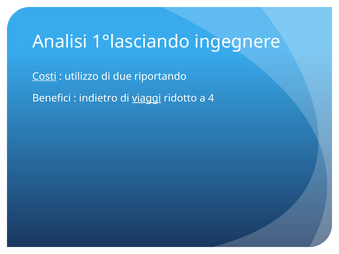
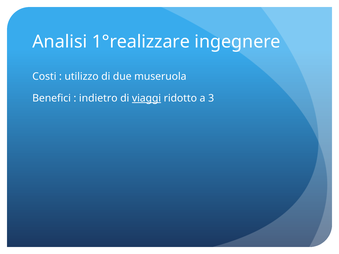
1°lasciando: 1°lasciando -> 1°realizzare
Costi underline: present -> none
riportando: riportando -> museruola
4: 4 -> 3
